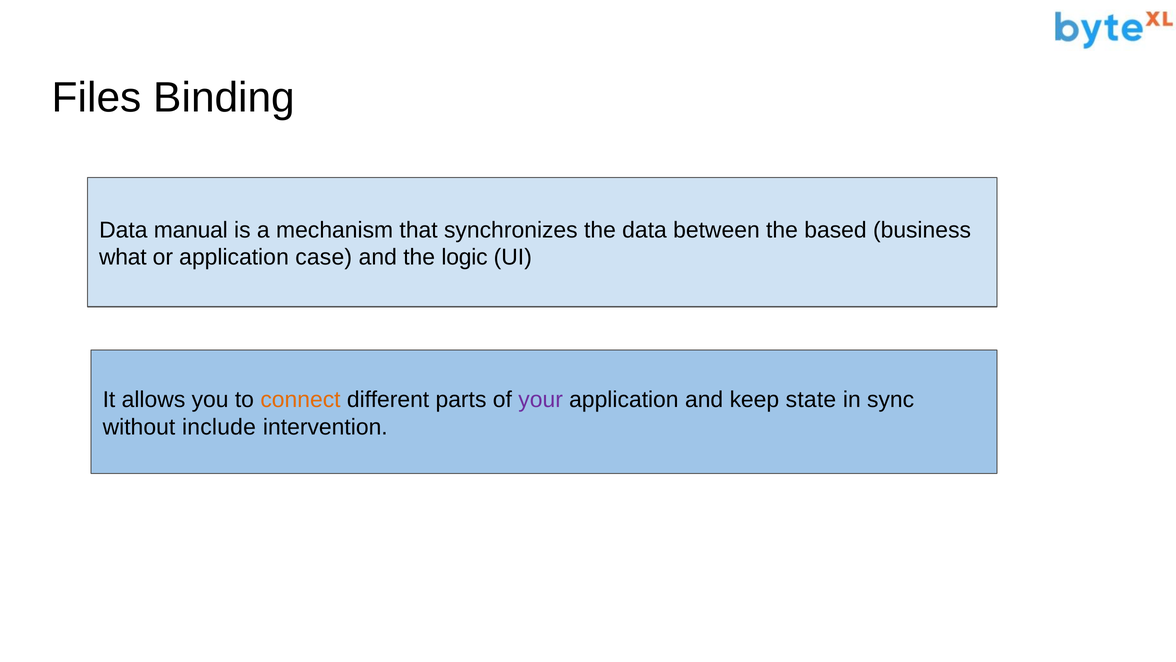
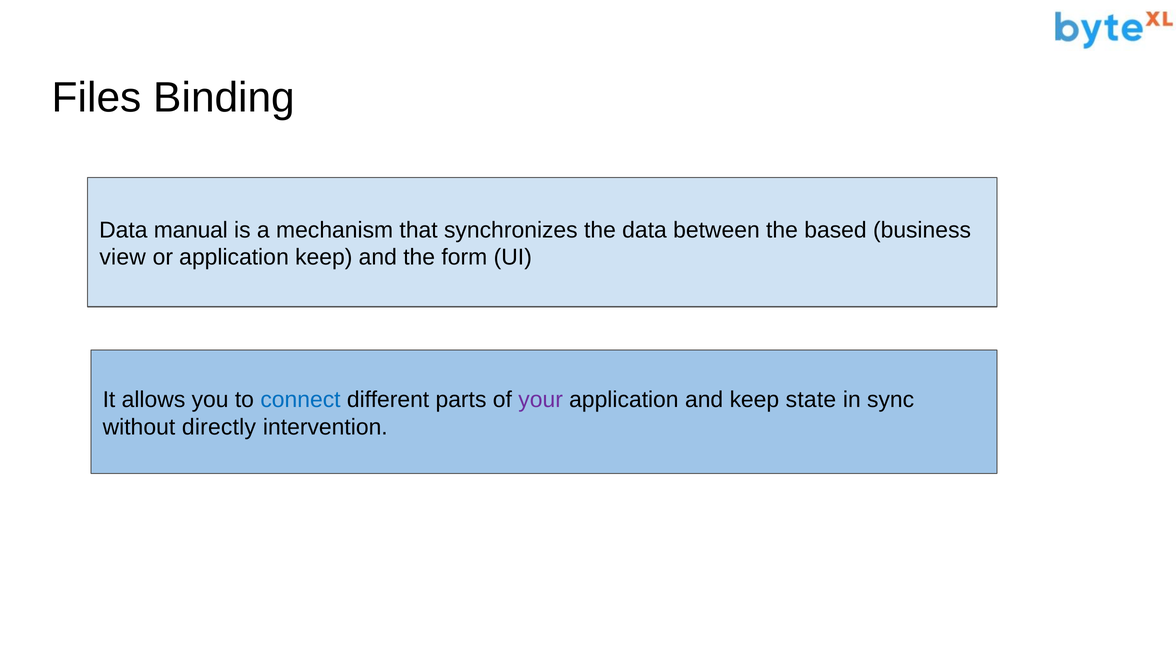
what: what -> view
application case: case -> keep
logic: logic -> form
connect colour: orange -> blue
include: include -> directly
